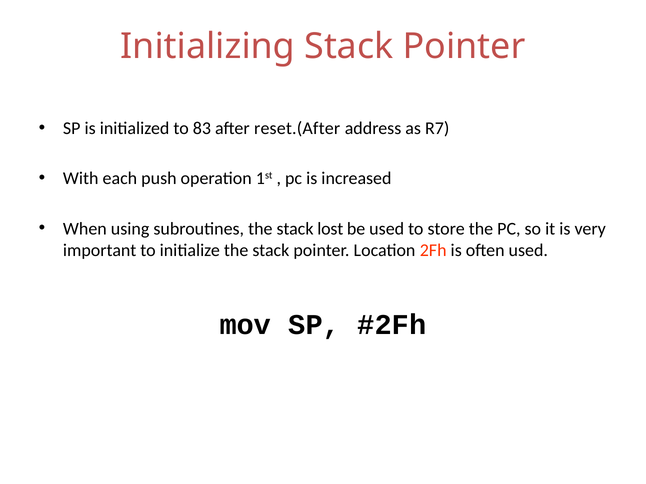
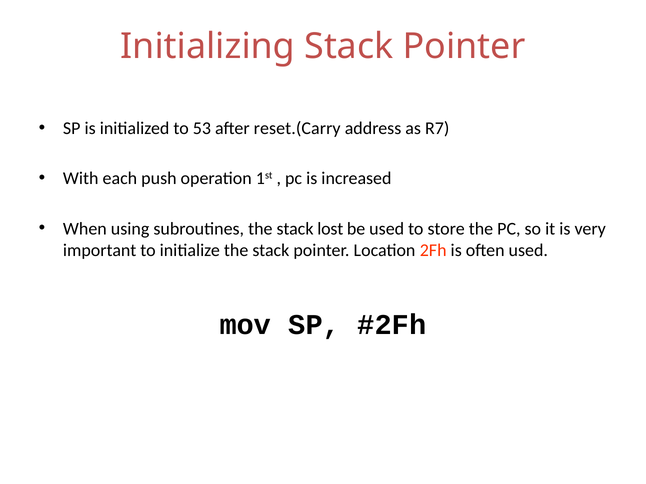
83: 83 -> 53
reset.(After: reset.(After -> reset.(Carry
